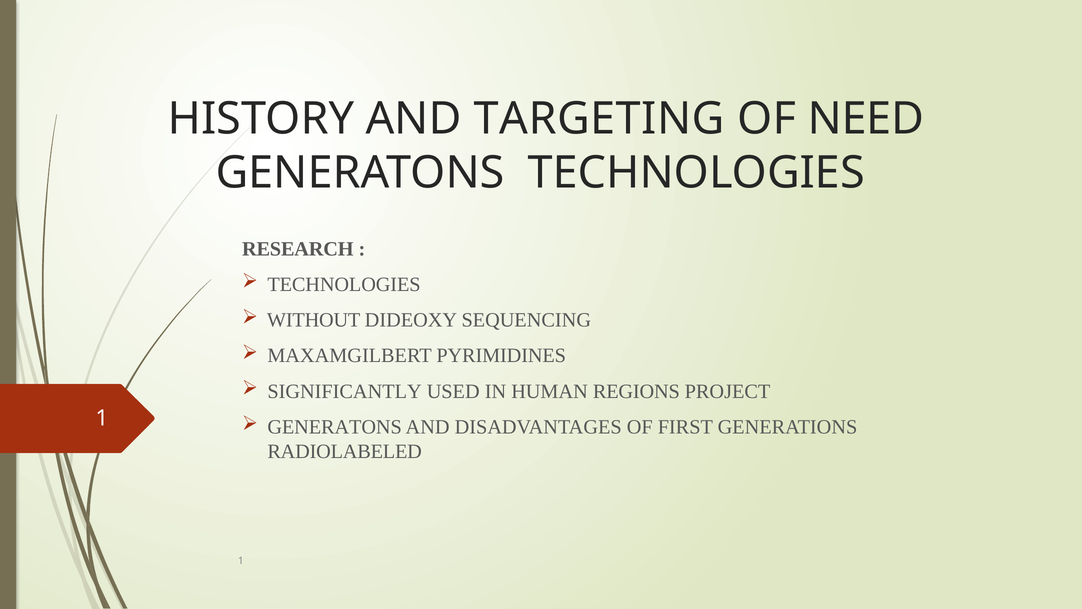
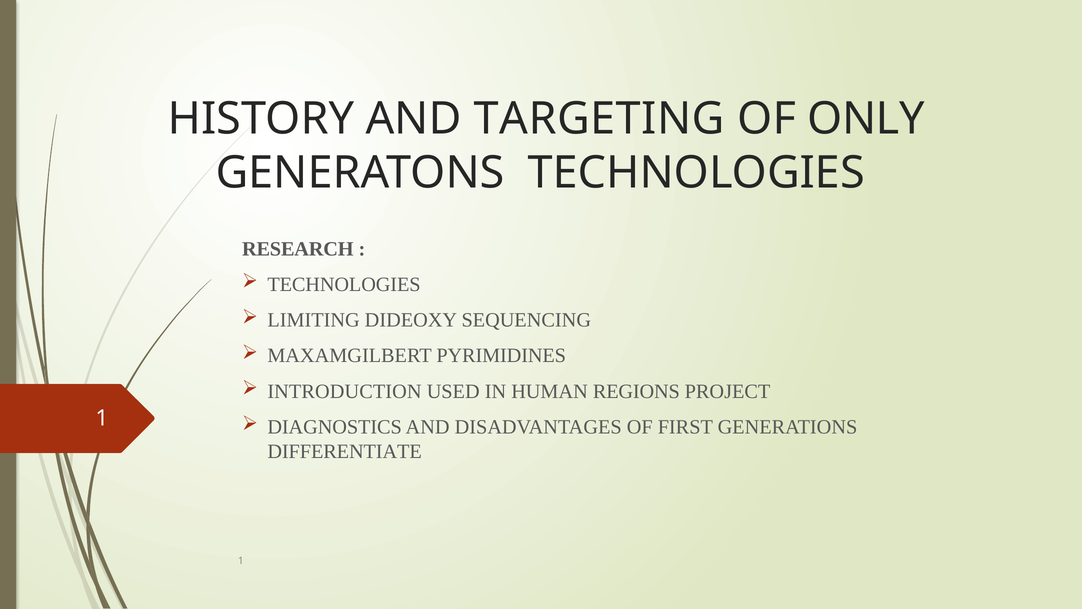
NEED: NEED -> ONLY
WITHOUT: WITHOUT -> LIMITING
SIGNIFICANTLY: SIGNIFICANTLY -> INTRODUCTION
GENERATONS at (335, 427): GENERATONS -> DIAGNOSTICS
RADIOLABELED: RADIOLABELED -> DIFFERENTIATE
